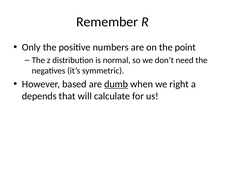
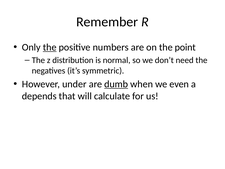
the at (50, 47) underline: none -> present
based: based -> under
right: right -> even
